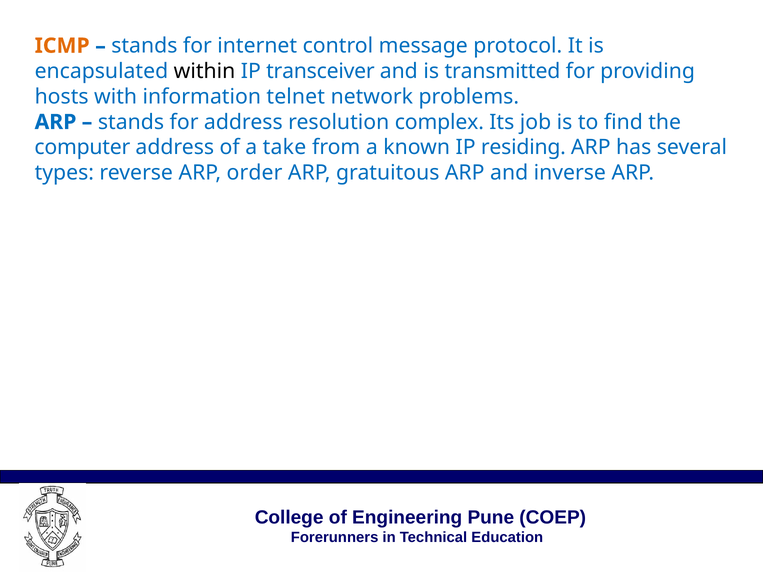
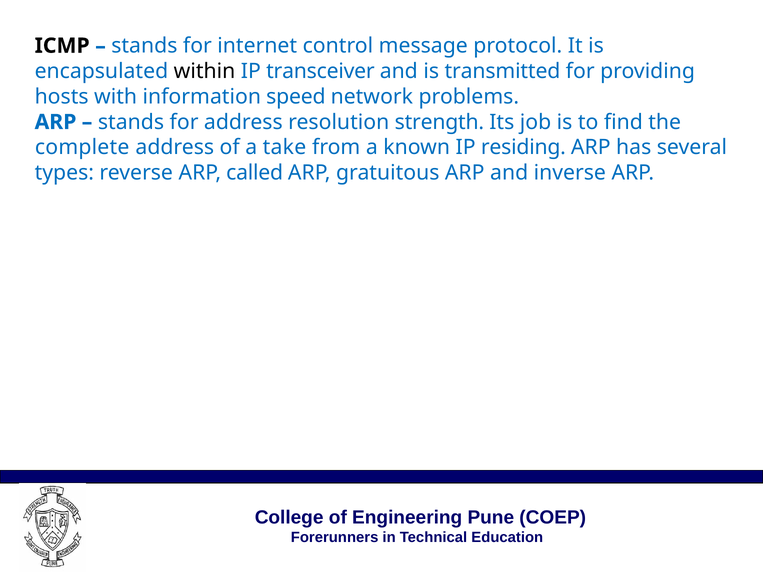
ICMP colour: orange -> black
telnet: telnet -> speed
complex: complex -> strength
computer: computer -> complete
order: order -> called
